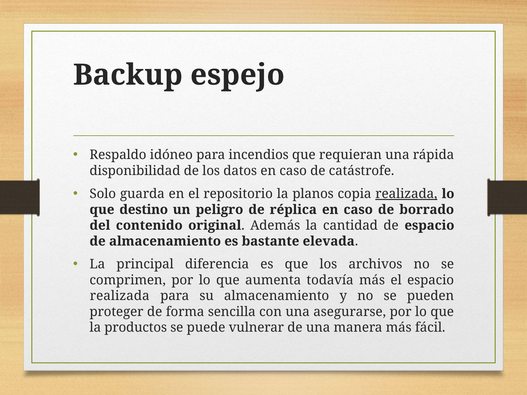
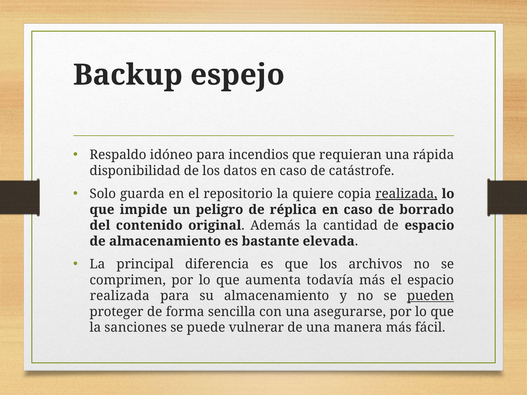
planos: planos -> quiere
destino: destino -> impide
pueden underline: none -> present
productos: productos -> sanciones
